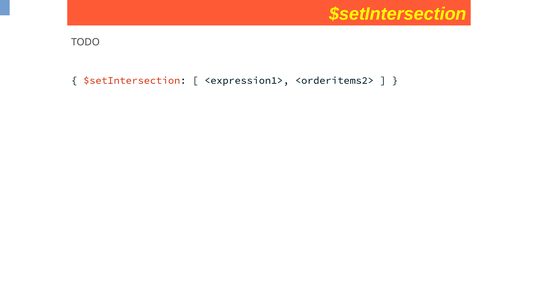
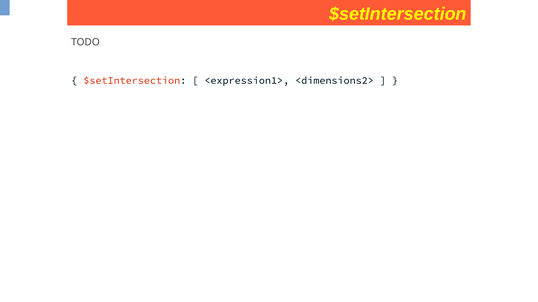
<orderitems2>: <orderitems2> -> <dimensions2>
